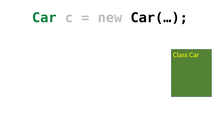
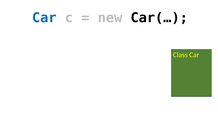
Car at (44, 18) colour: green -> blue
